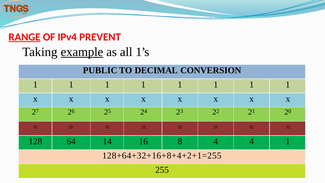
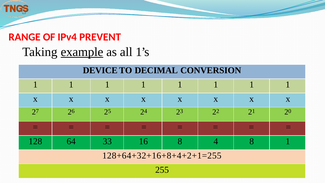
RANGE underline: present -> none
PUBLIC: PUBLIC -> DEVICE
14: 14 -> 33
4 4: 4 -> 8
